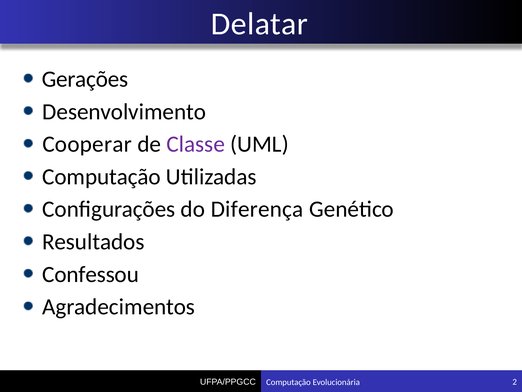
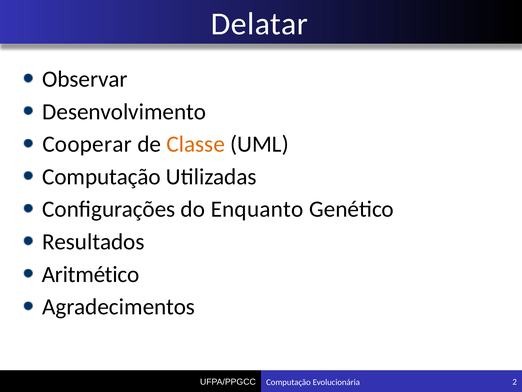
Gerações: Gerações -> Observar
Classe colour: purple -> orange
Diferença: Diferença -> Enquanto
Confessou: Confessou -> Aritmético
